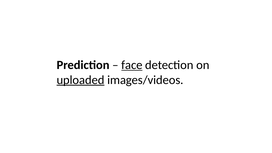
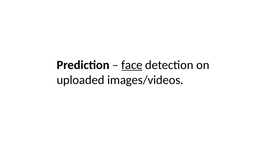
uploaded underline: present -> none
